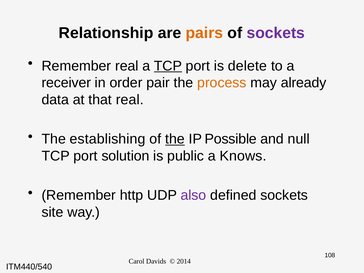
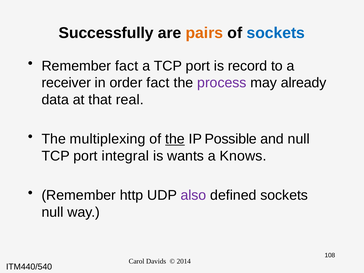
Relationship: Relationship -> Successfully
sockets at (276, 33) colour: purple -> blue
Remember real: real -> fact
TCP at (168, 66) underline: present -> none
delete: delete -> record
order pair: pair -> fact
process colour: orange -> purple
establishing: establishing -> multiplexing
solution: solution -> integral
public: public -> wants
site at (53, 212): site -> null
